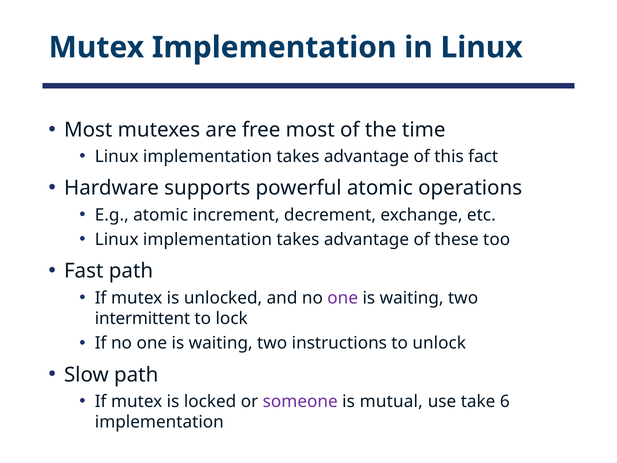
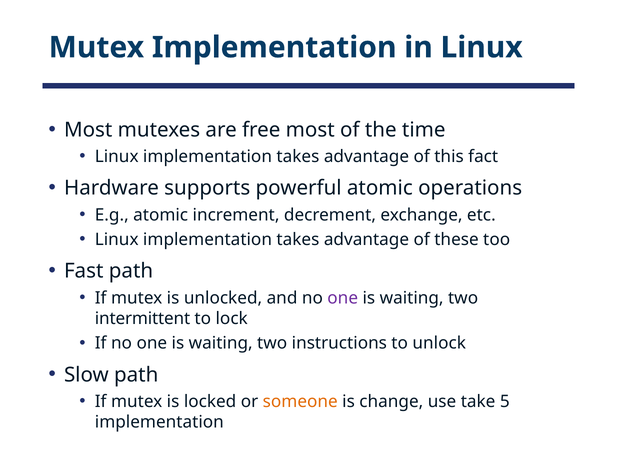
someone colour: purple -> orange
mutual: mutual -> change
6: 6 -> 5
